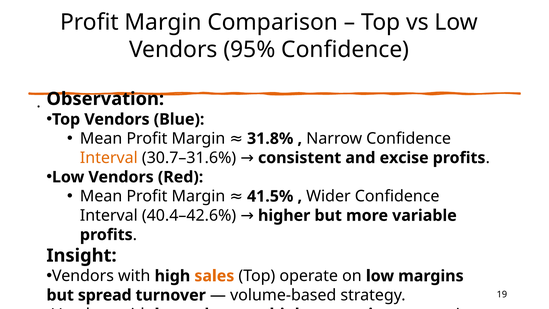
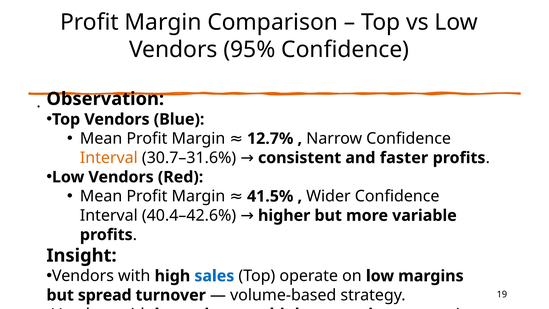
31.8%: 31.8% -> 12.7%
excise: excise -> faster
sales at (214, 276) colour: orange -> blue
